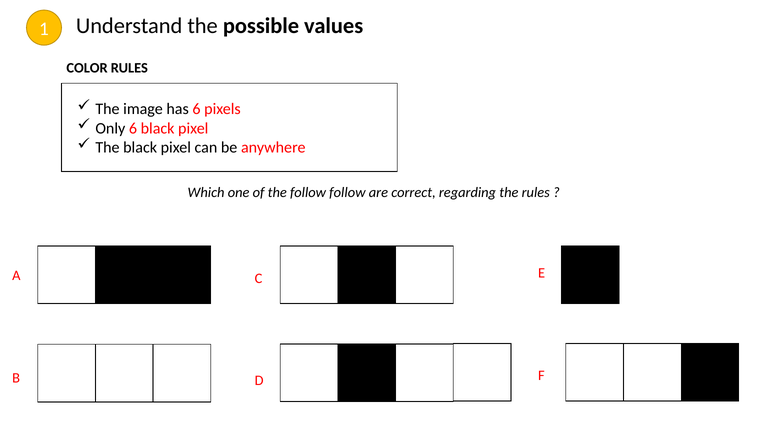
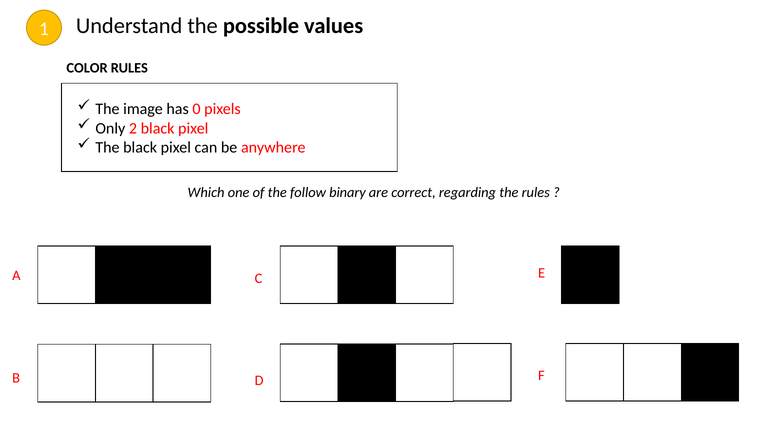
has 6: 6 -> 0
Only 6: 6 -> 2
follow follow: follow -> binary
